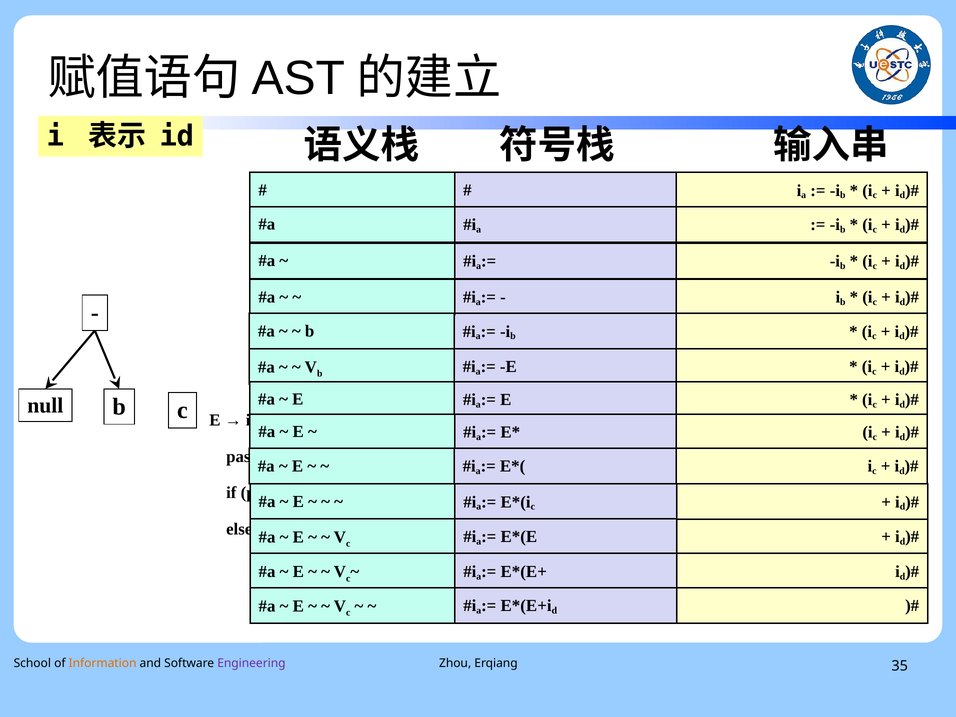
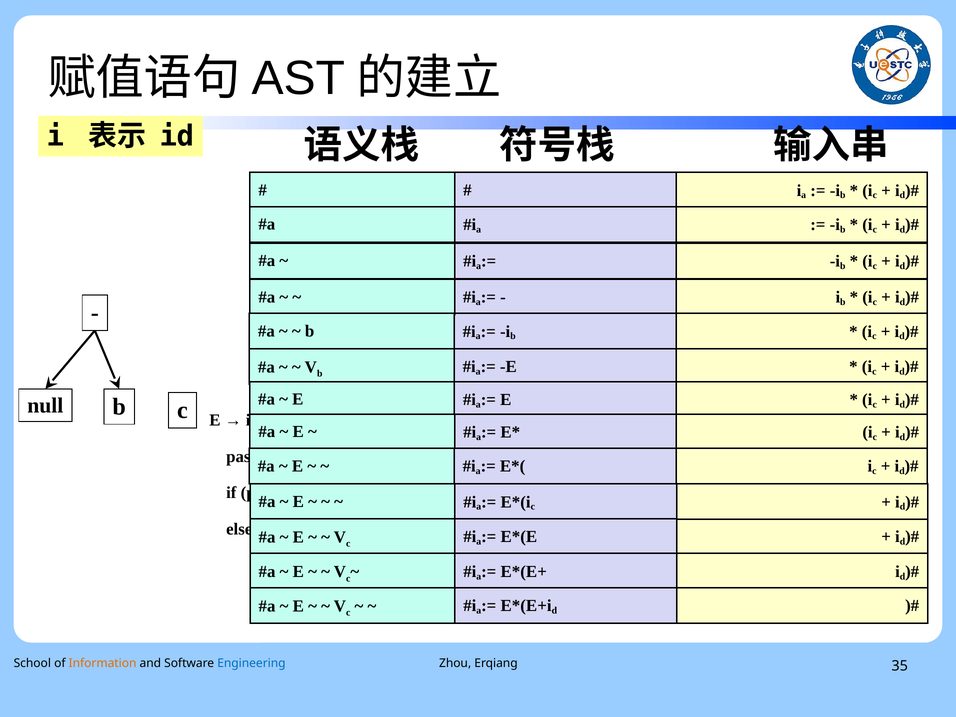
Engineering colour: purple -> blue
